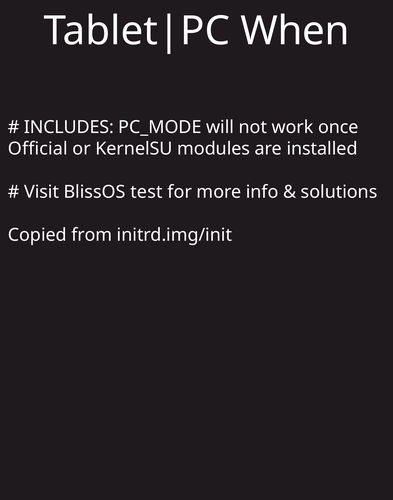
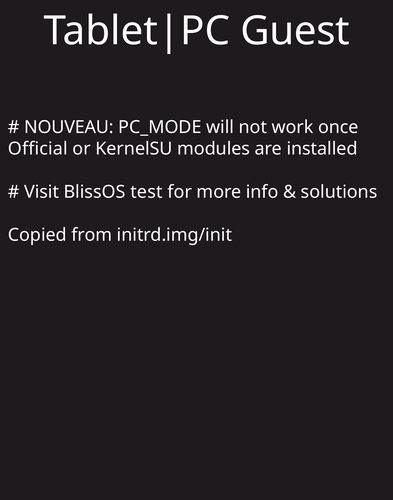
When: When -> Guest
INCLUDES: INCLUDES -> NOUVEAU
